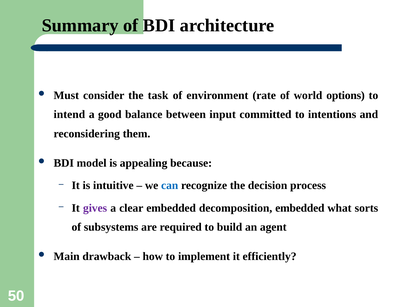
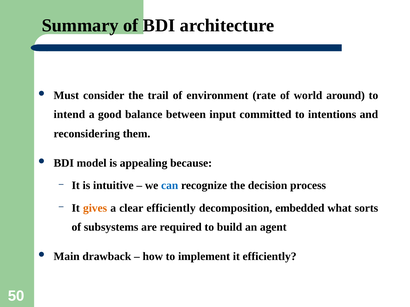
task: task -> trail
options: options -> around
gives colour: purple -> orange
clear embedded: embedded -> efficiently
